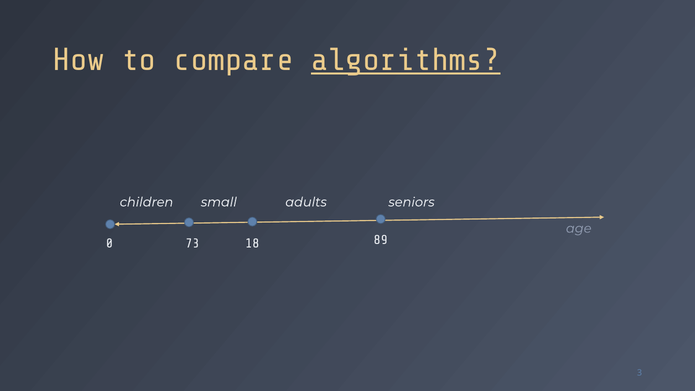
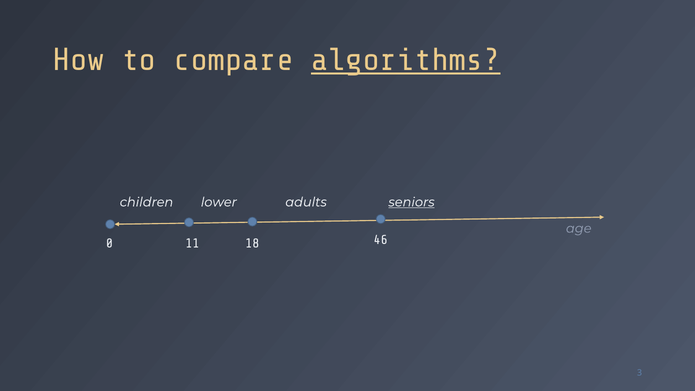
small: small -> lower
seniors underline: none -> present
73: 73 -> 11
89: 89 -> 46
